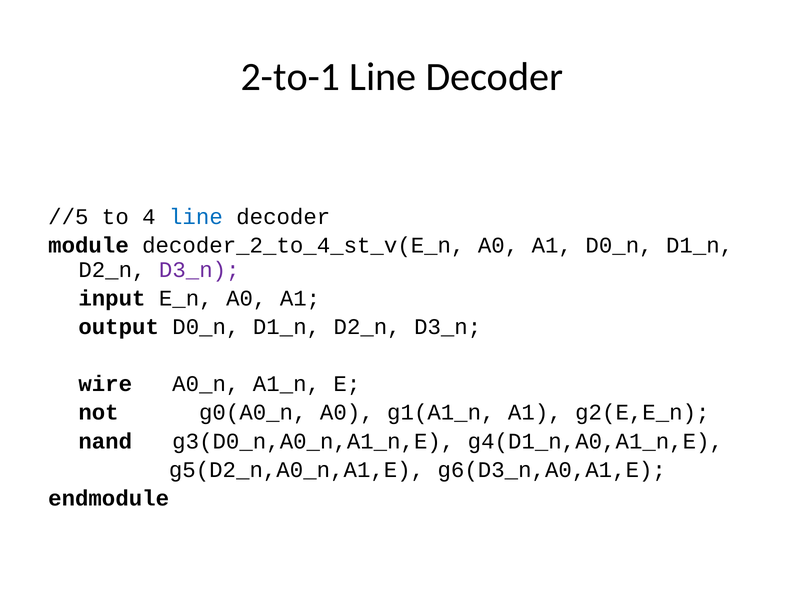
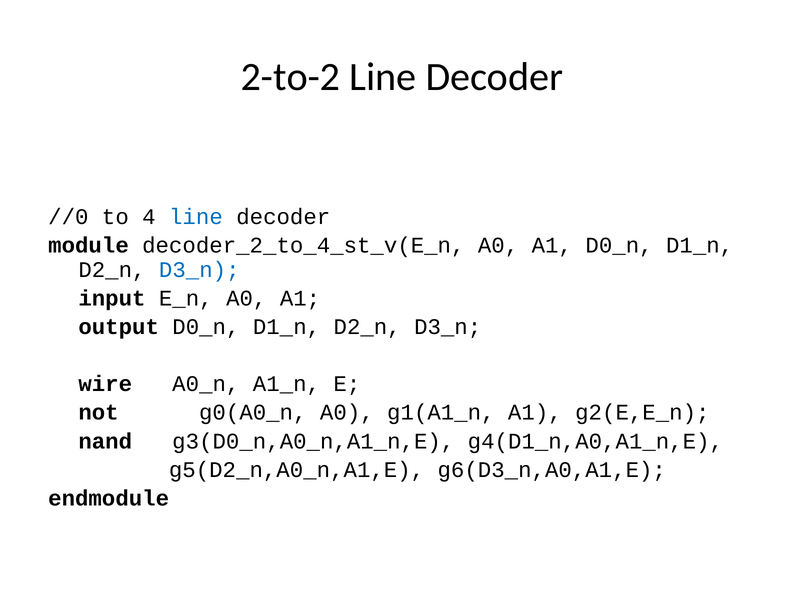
2-to-1: 2-to-1 -> 2-to-2
//5: //5 -> //0
D3_n at (199, 270) colour: purple -> blue
